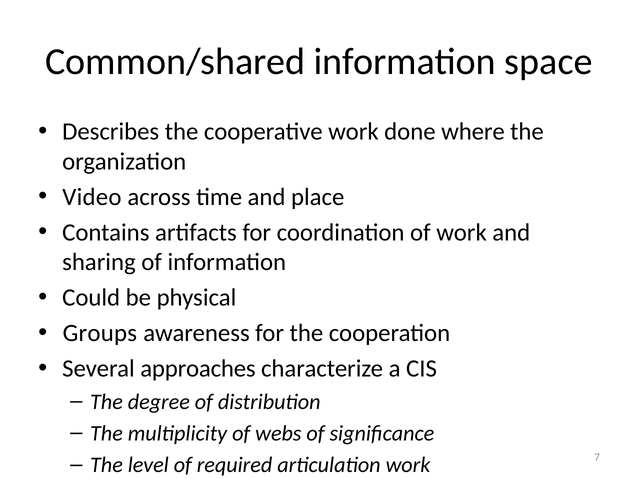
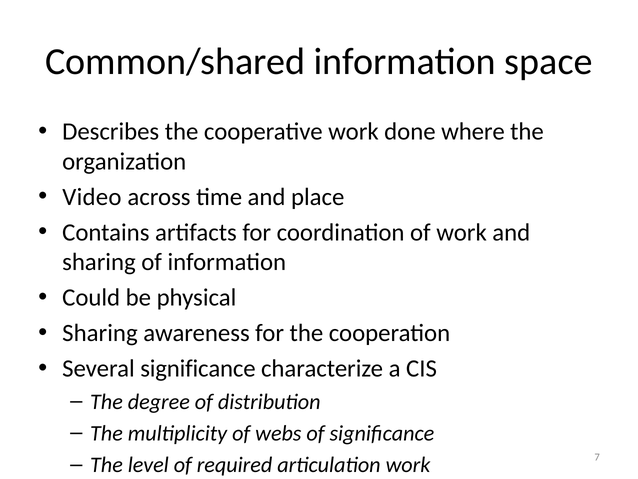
Groups at (100, 333): Groups -> Sharing
Several approaches: approaches -> significance
